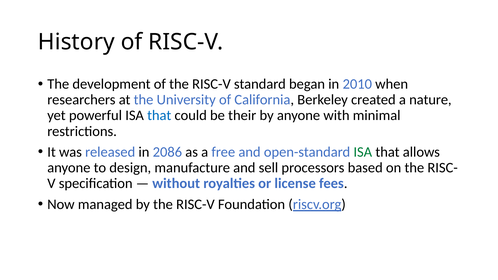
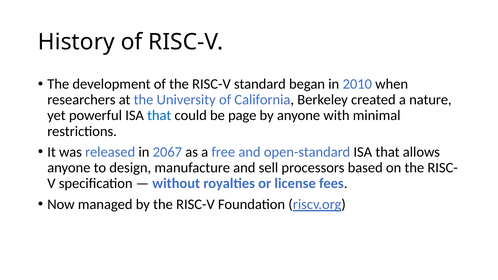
their: their -> page
2086: 2086 -> 2067
ISA at (363, 152) colour: green -> black
